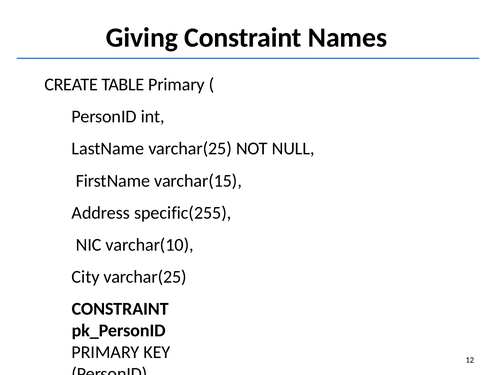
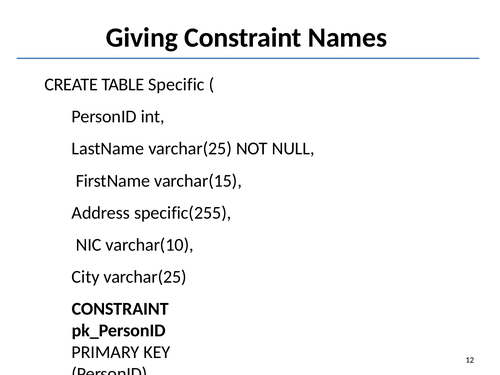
TABLE Primary: Primary -> Specific
